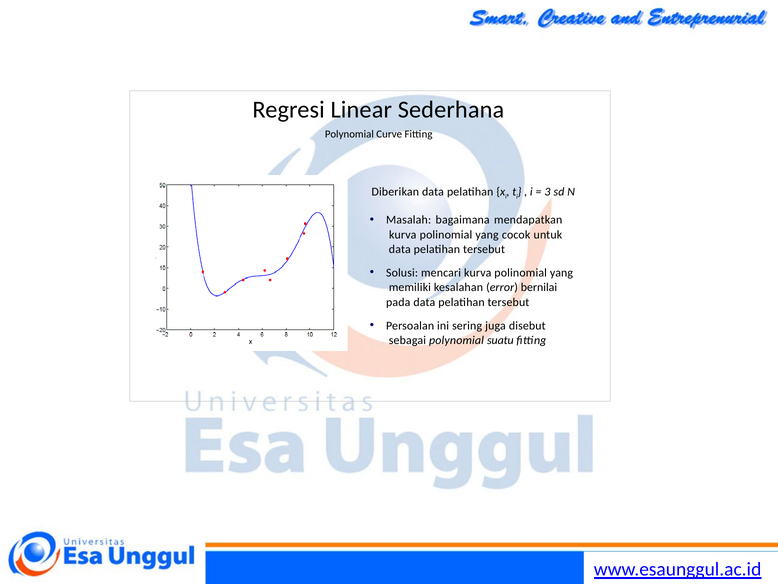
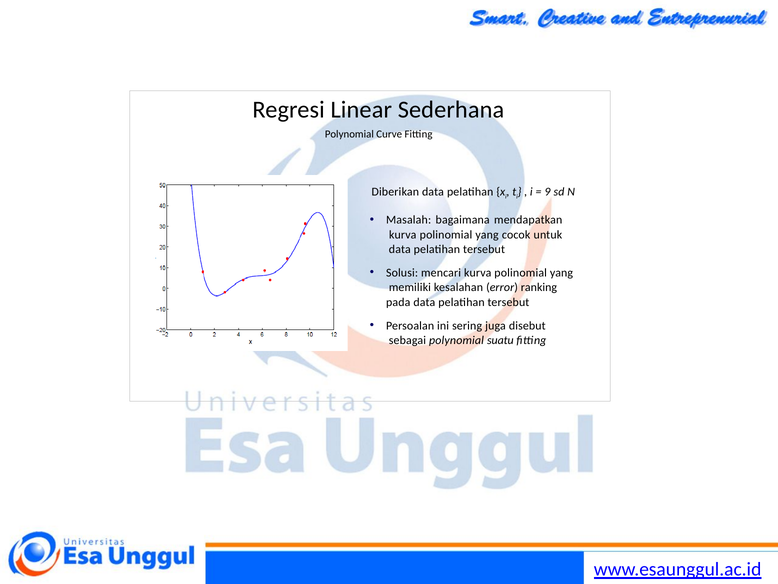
3: 3 -> 9
bernilai: bernilai -> ranking
